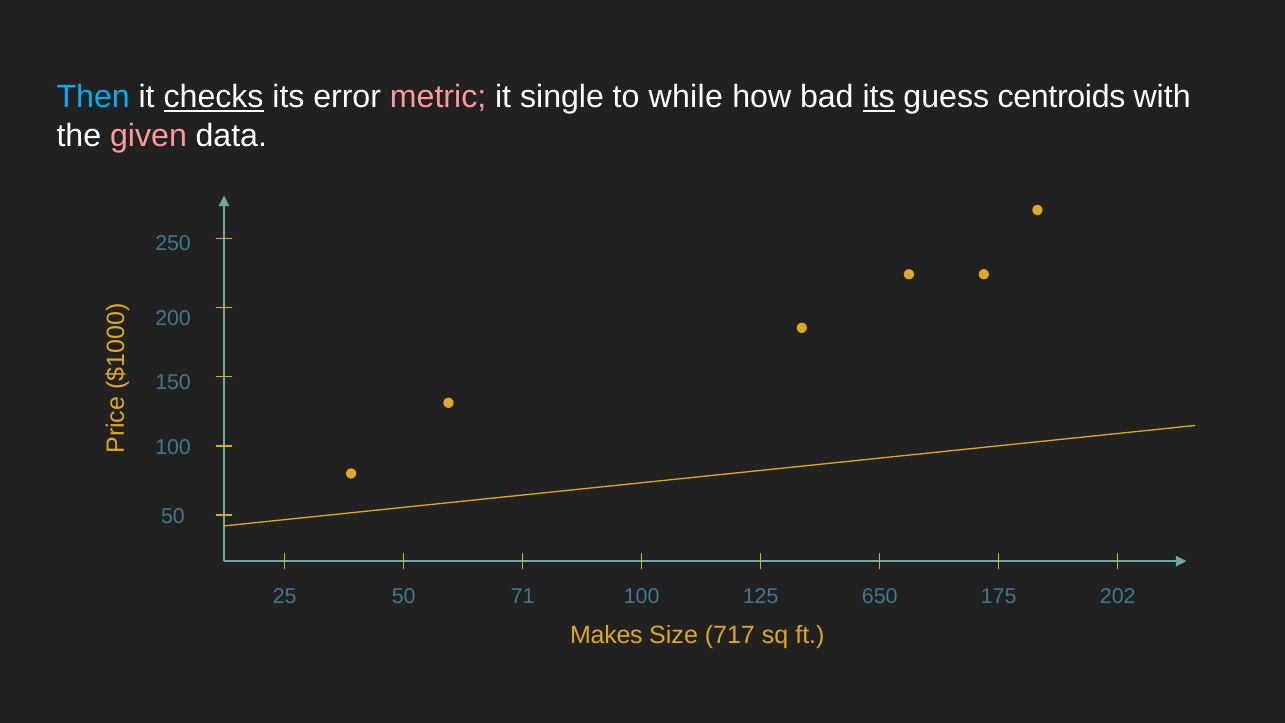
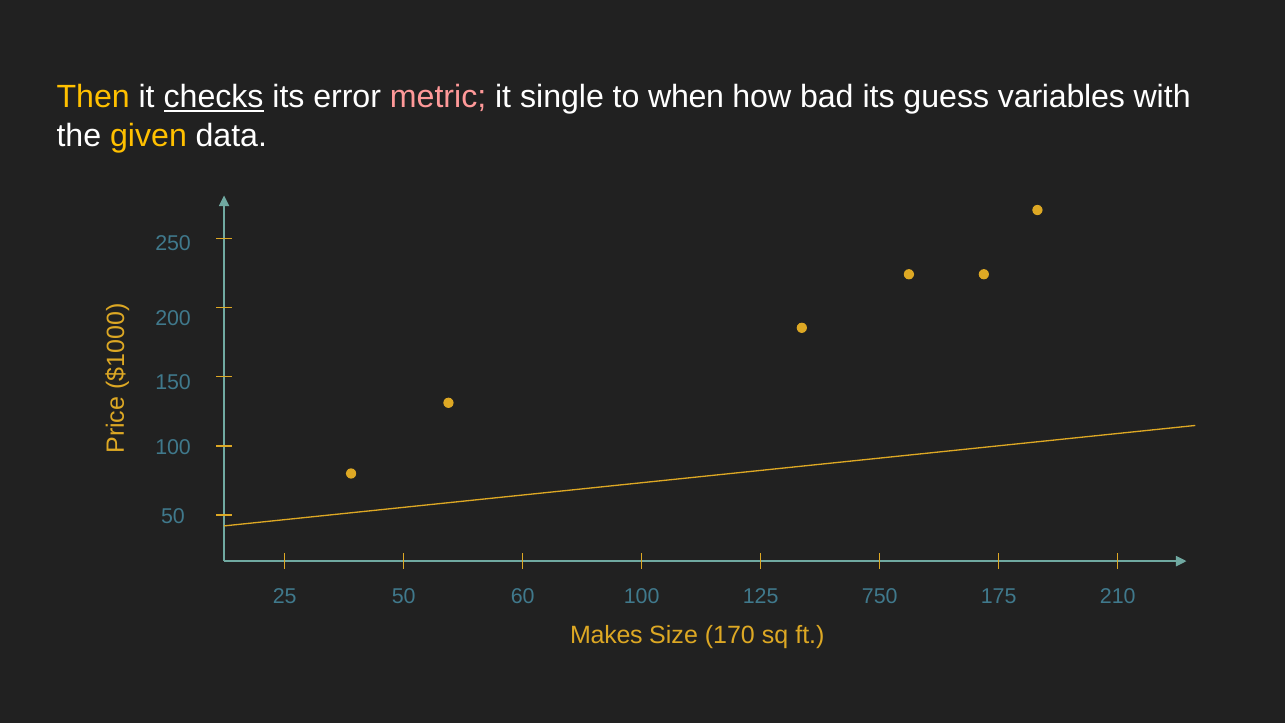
Then colour: light blue -> yellow
while: while -> when
its at (879, 97) underline: present -> none
centroids: centroids -> variables
given colour: pink -> yellow
71: 71 -> 60
650: 650 -> 750
202: 202 -> 210
717: 717 -> 170
